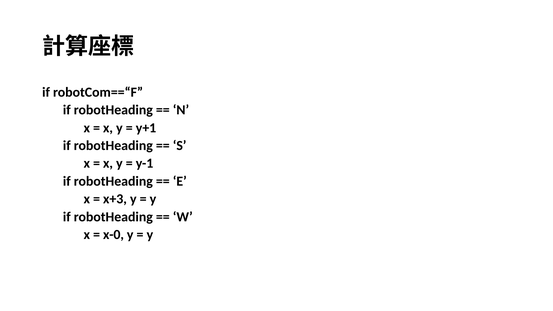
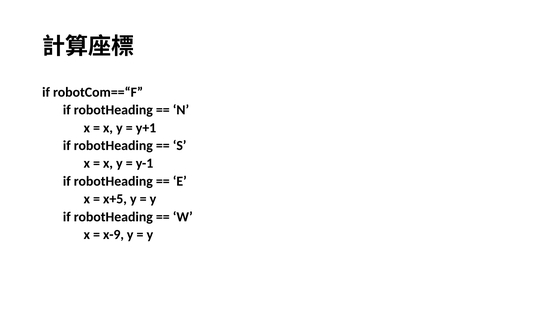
x+3: x+3 -> x+5
x-0: x-0 -> x-9
